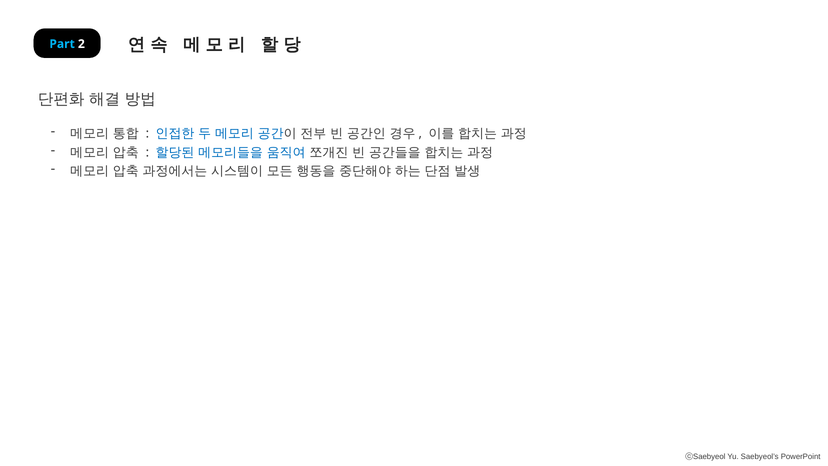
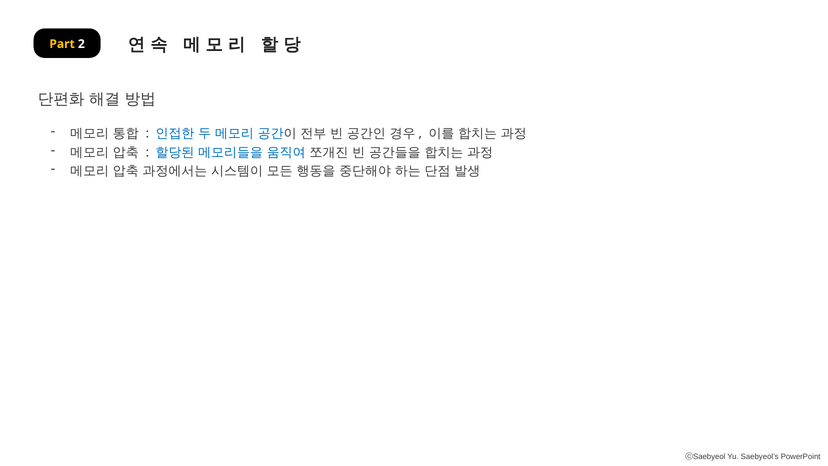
Part colour: light blue -> yellow
